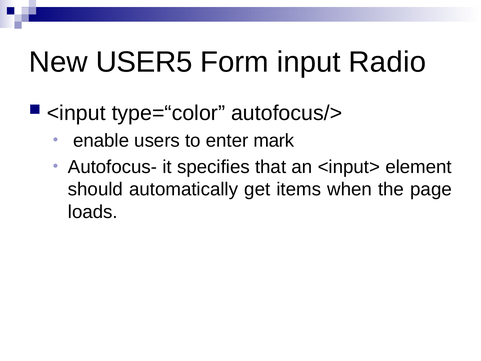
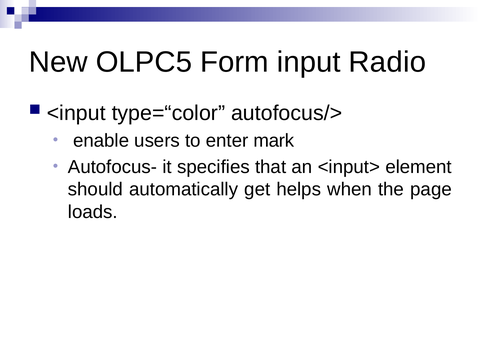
USER5: USER5 -> OLPC5
items: items -> helps
